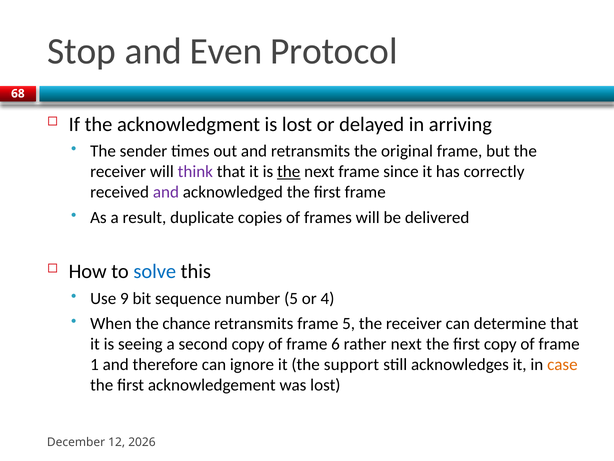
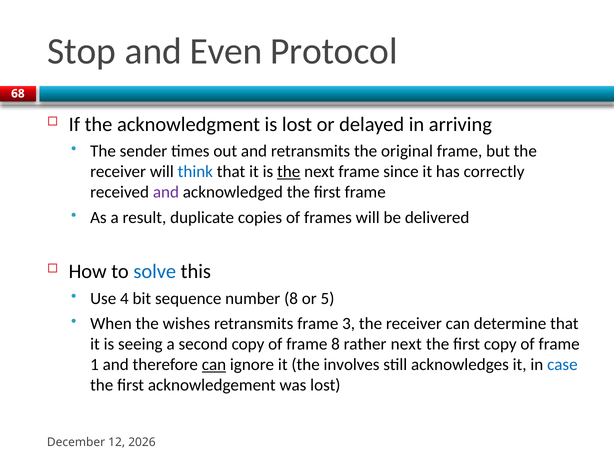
think colour: purple -> blue
9: 9 -> 4
number 5: 5 -> 8
4: 4 -> 5
chance: chance -> wishes
frame 5: 5 -> 3
frame 6: 6 -> 8
can at (214, 364) underline: none -> present
support: support -> involves
case colour: orange -> blue
